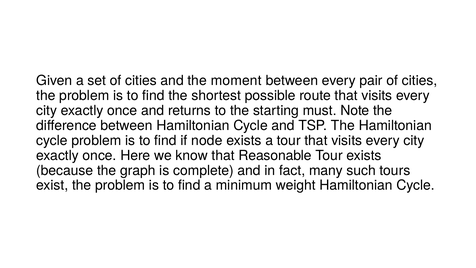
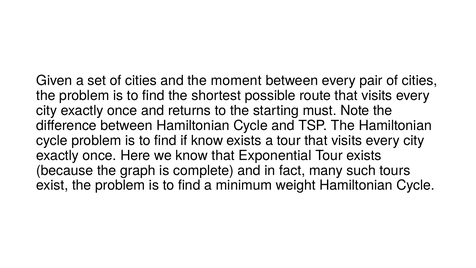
if node: node -> know
Reasonable: Reasonable -> Exponential
